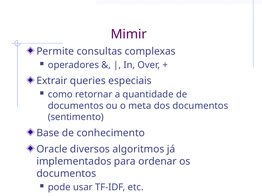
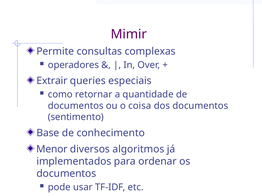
meta: meta -> coisa
Oracle: Oracle -> Menor
